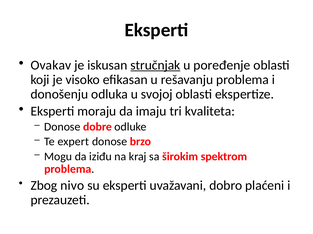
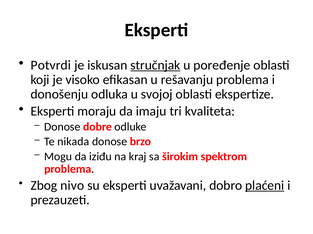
Ovakav: Ovakav -> Potvrdi
expert: expert -> nikada
plaćeni underline: none -> present
